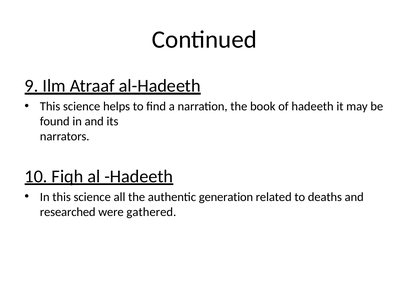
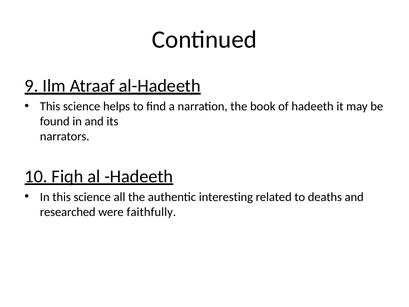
generation: generation -> interesting
gathered: gathered -> faithfully
